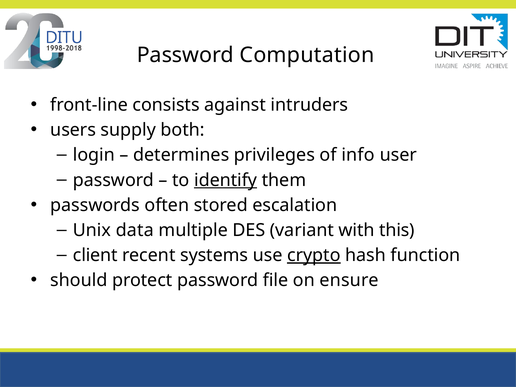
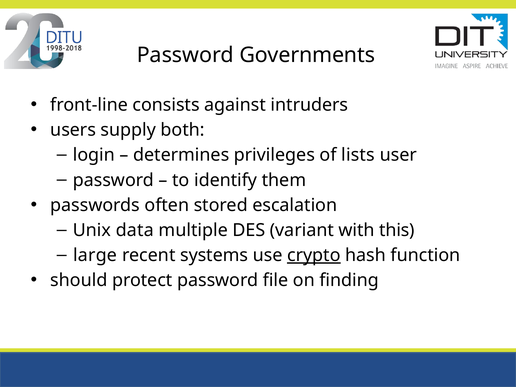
Computation: Computation -> Governments
info: info -> lists
identify underline: present -> none
client: client -> large
ensure: ensure -> finding
